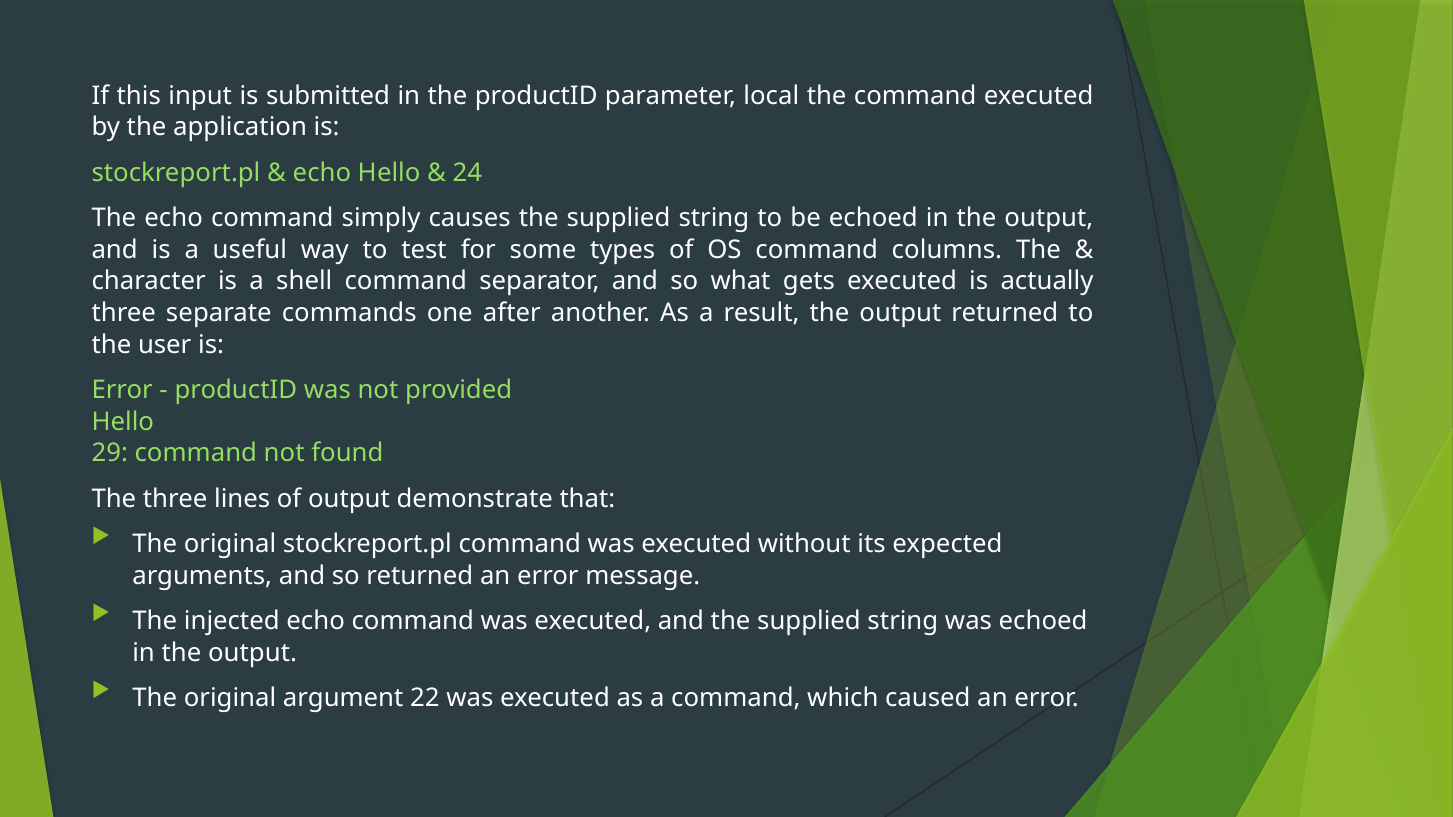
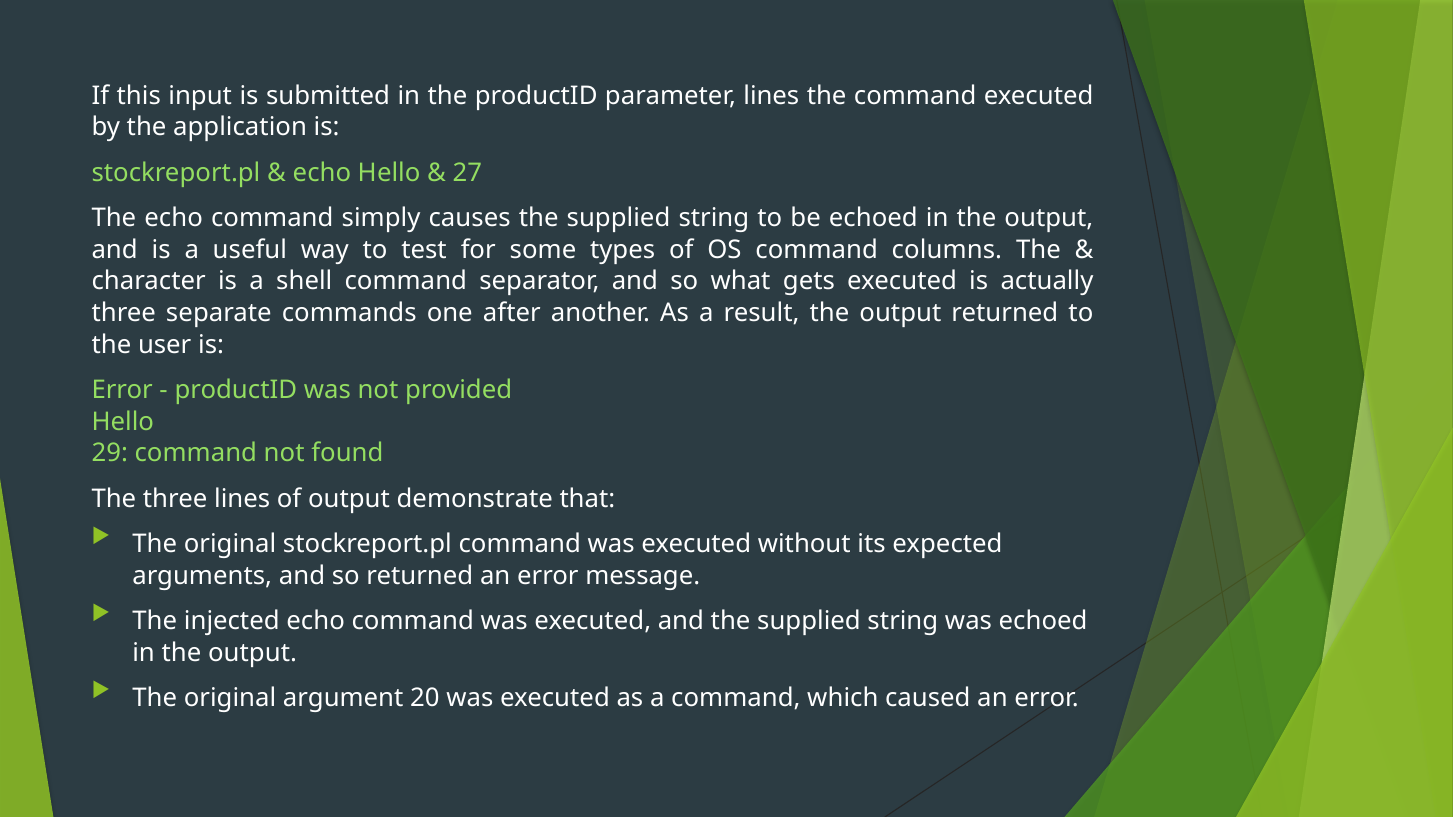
parameter local: local -> lines
24: 24 -> 27
22: 22 -> 20
